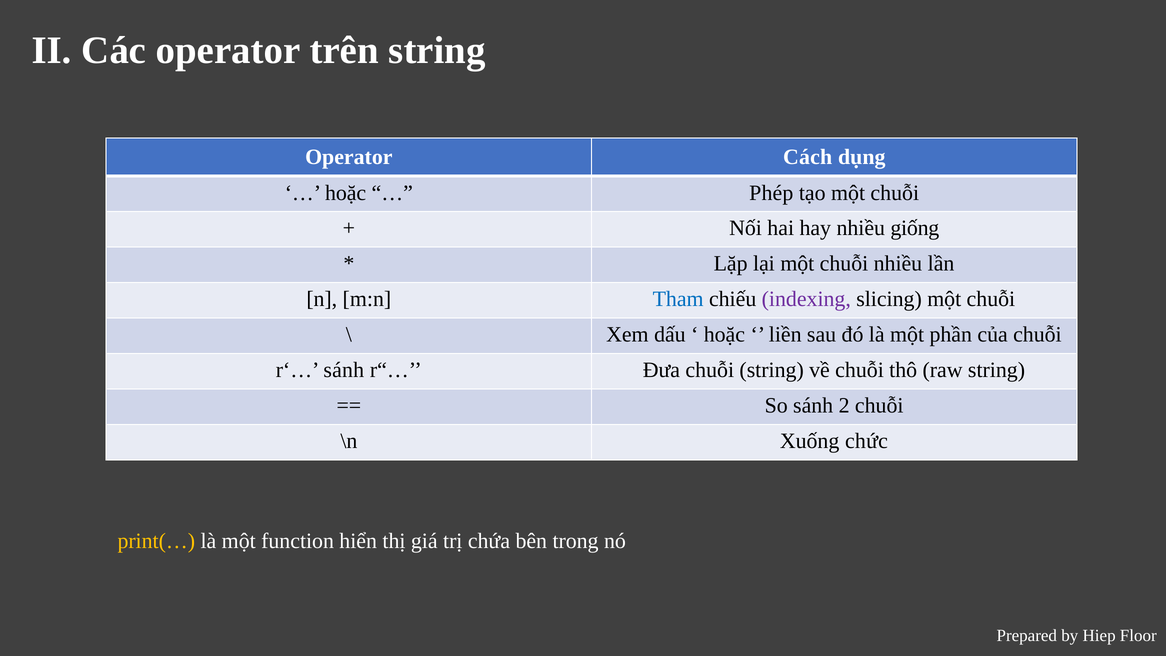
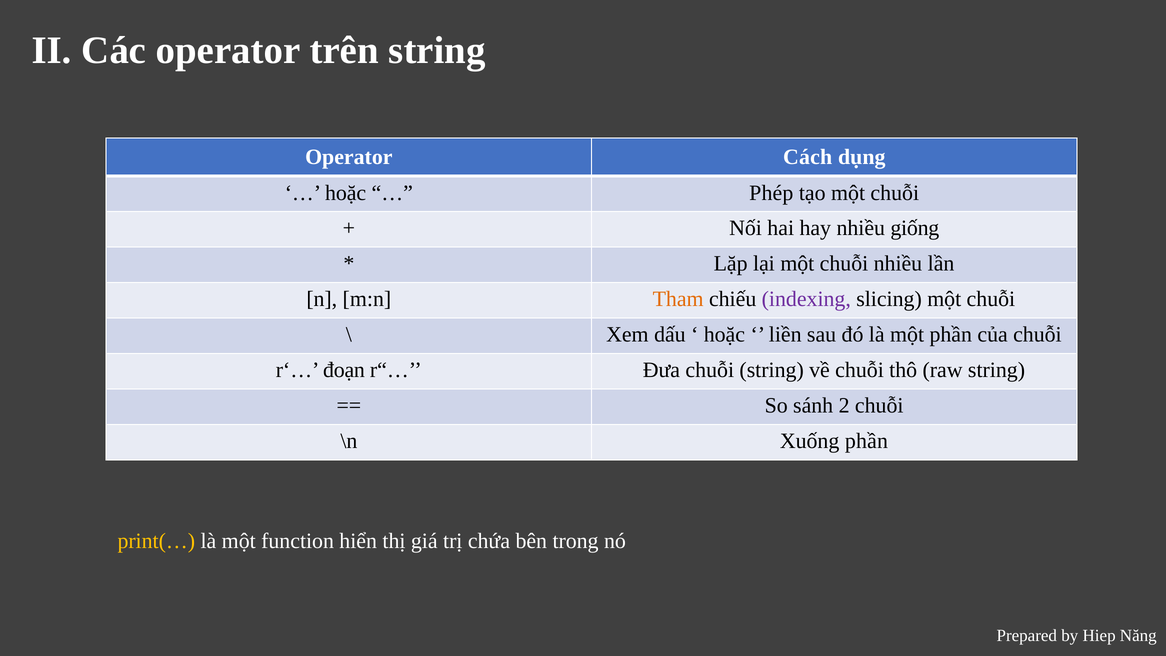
Tham colour: blue -> orange
r‘… sánh: sánh -> đoạn
Xuống chức: chức -> phần
Floor: Floor -> Năng
